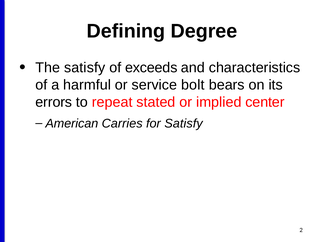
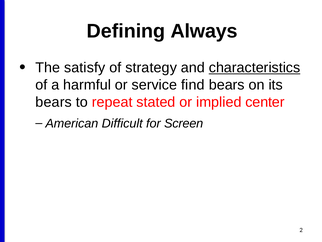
Degree: Degree -> Always
exceeds: exceeds -> strategy
characteristics underline: none -> present
bolt: bolt -> find
errors at (54, 102): errors -> bears
Carries: Carries -> Difficult
for Satisfy: Satisfy -> Screen
